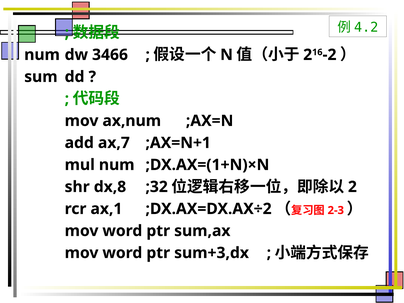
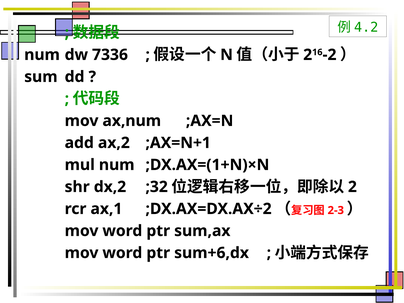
3466: 3466 -> 7336
ax,7: ax,7 -> ax,2
dx,8: dx,8 -> dx,2
sum+3,dx: sum+3,dx -> sum+6,dx
